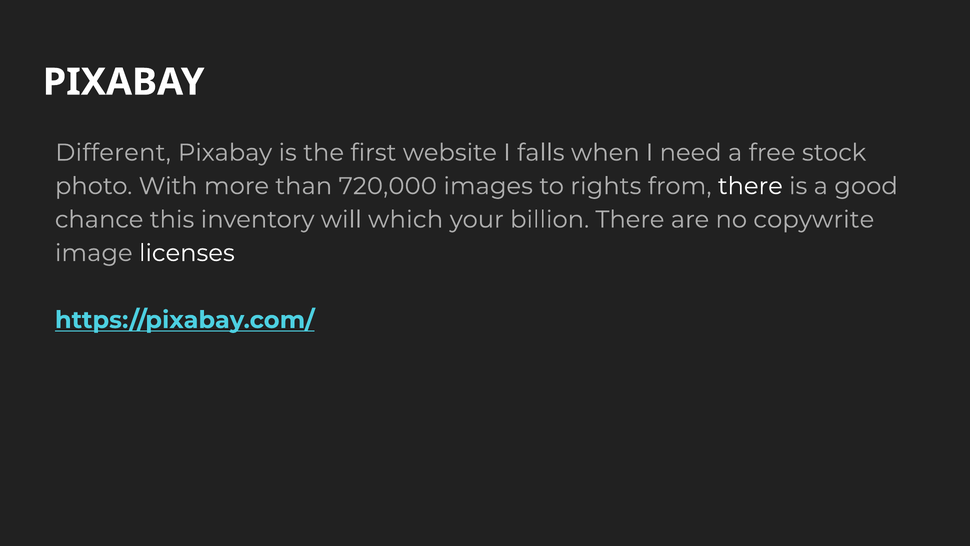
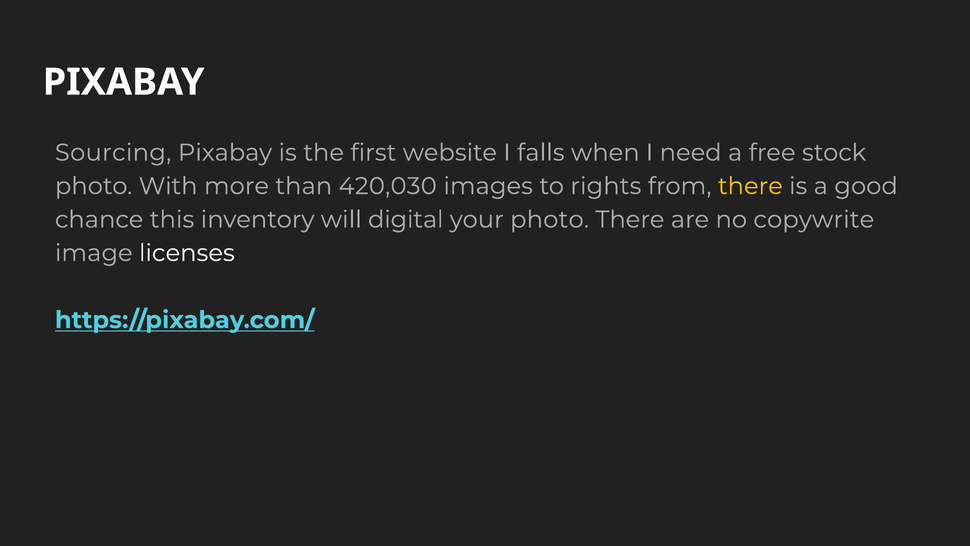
Different: Different -> Sourcing
720,000: 720,000 -> 420,030
there at (750, 186) colour: white -> yellow
which: which -> digital
your billion: billion -> photo
